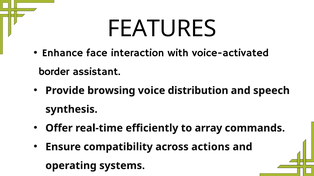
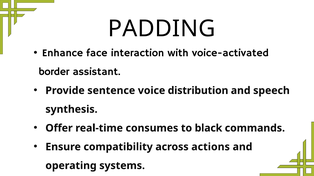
FEATURES: FEATURES -> PADDING
browsing: browsing -> sentence
efficiently: efficiently -> consumes
array: array -> black
